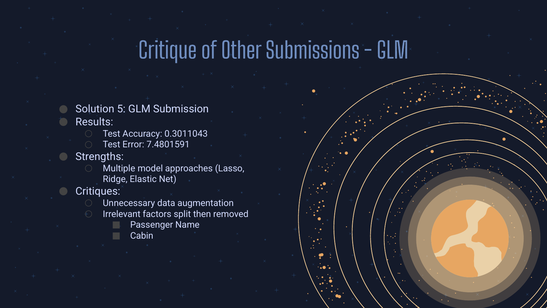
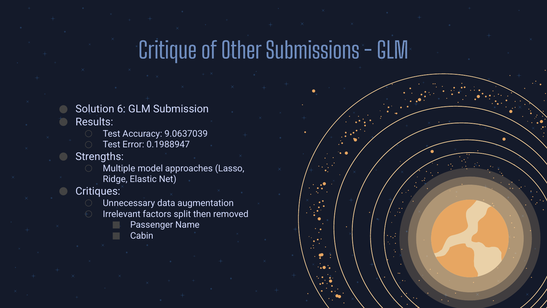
5: 5 -> 6
0.3011043: 0.3011043 -> 9.0637039
7.4801591: 7.4801591 -> 0.1988947
